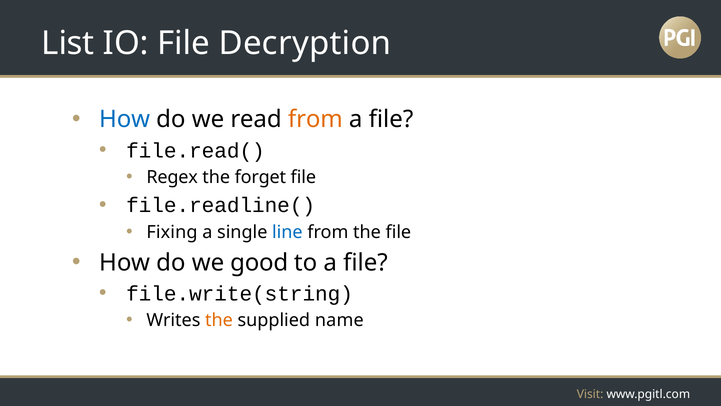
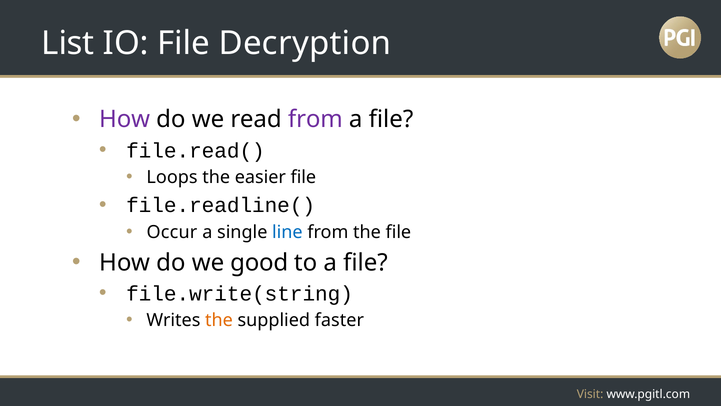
How at (125, 119) colour: blue -> purple
from at (315, 119) colour: orange -> purple
Regex: Regex -> Loops
forget: forget -> easier
Fixing: Fixing -> Occur
name: name -> faster
